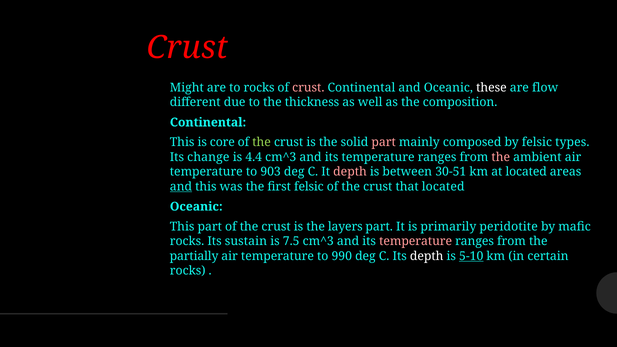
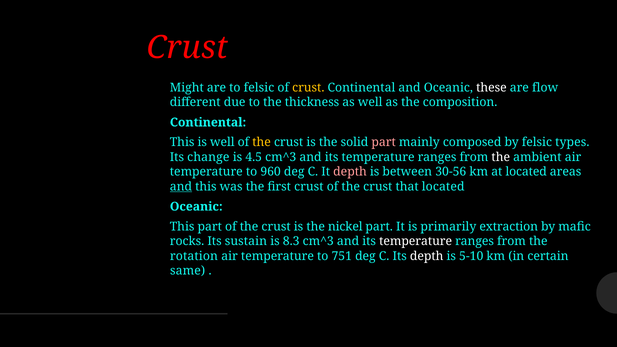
to rocks: rocks -> felsic
crust at (308, 88) colour: pink -> yellow
is core: core -> well
the at (262, 142) colour: light green -> yellow
4.4: 4.4 -> 4.5
the at (501, 157) colour: pink -> white
903: 903 -> 960
30-51: 30-51 -> 30-56
first felsic: felsic -> crust
layers: layers -> nickel
peridotite: peridotite -> extraction
7.5: 7.5 -> 8.3
temperature at (416, 241) colour: pink -> white
partially: partially -> rotation
990: 990 -> 751
5-10 underline: present -> none
rocks at (188, 271): rocks -> same
